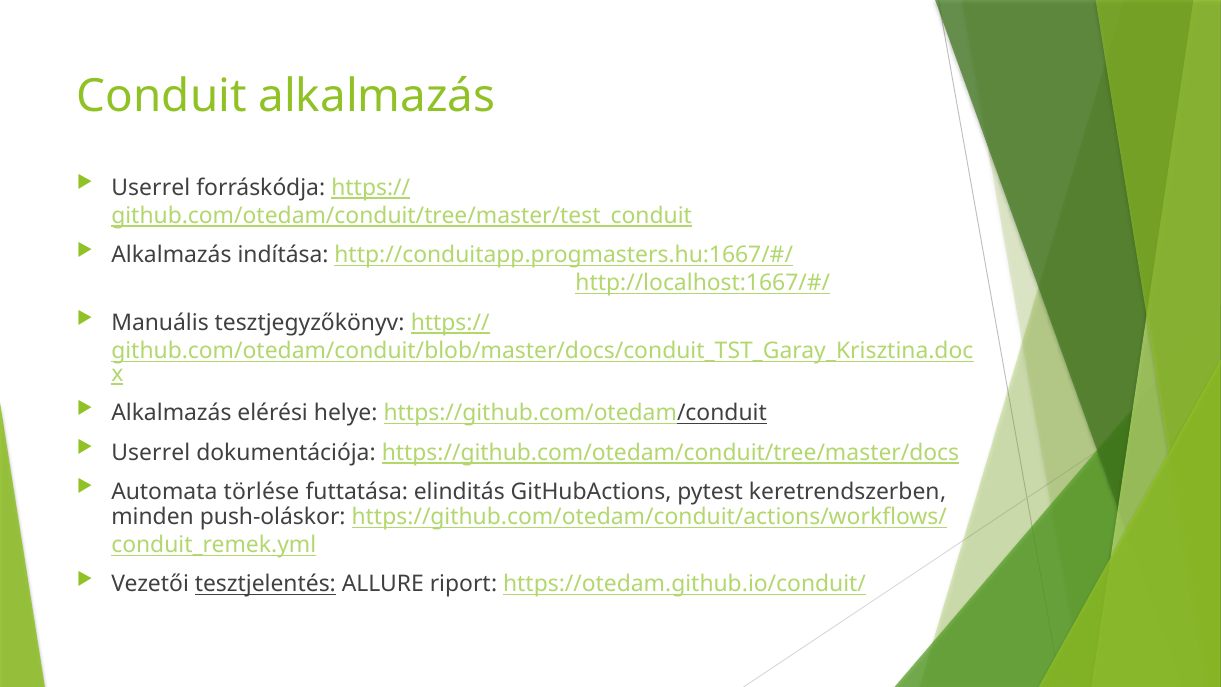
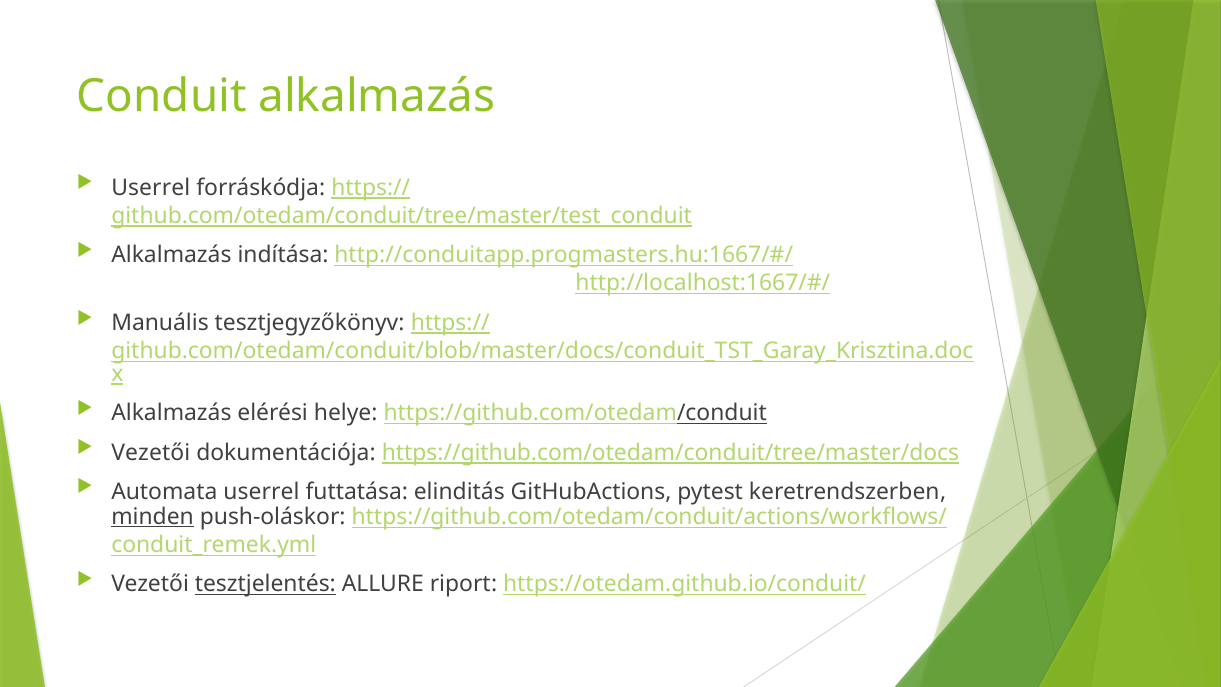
Userrel at (151, 452): Userrel -> Vezetői
Automata törlése: törlése -> userrel
minden underline: none -> present
